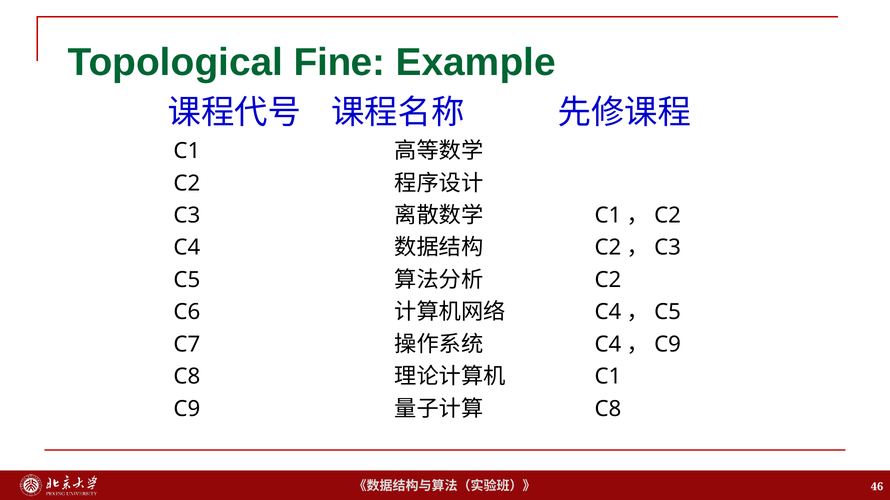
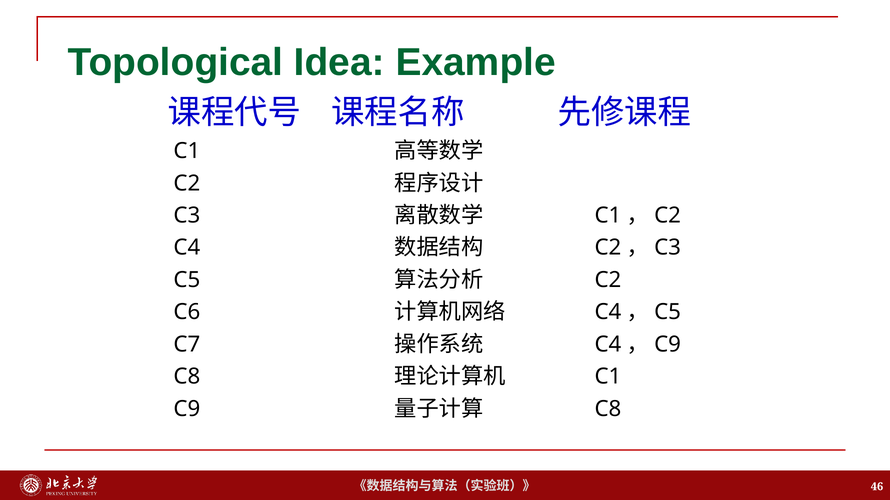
Fine: Fine -> Idea
